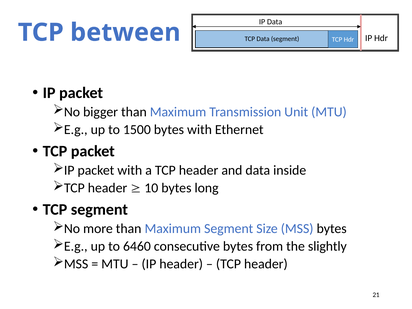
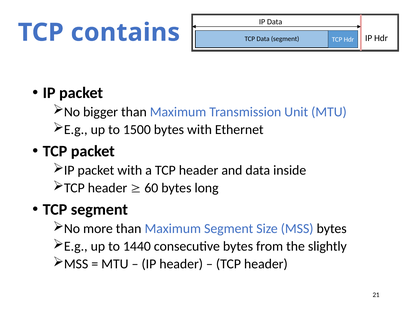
between: between -> contains
10: 10 -> 60
6460: 6460 -> 1440
